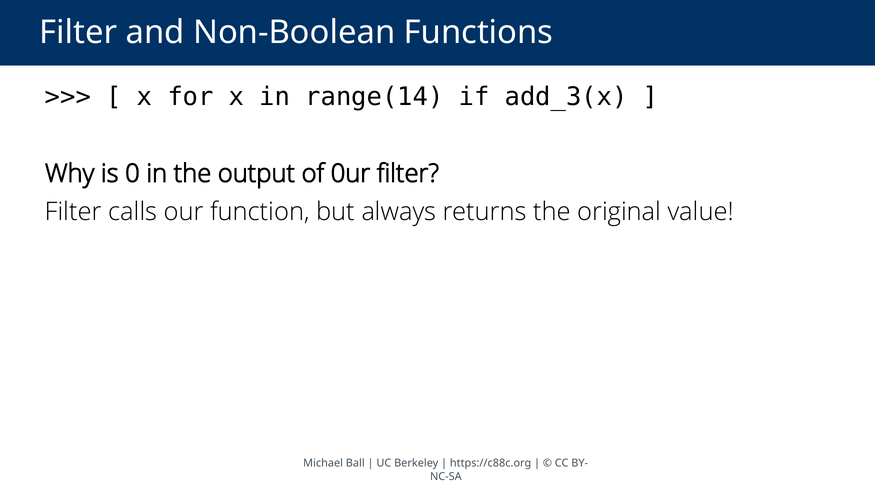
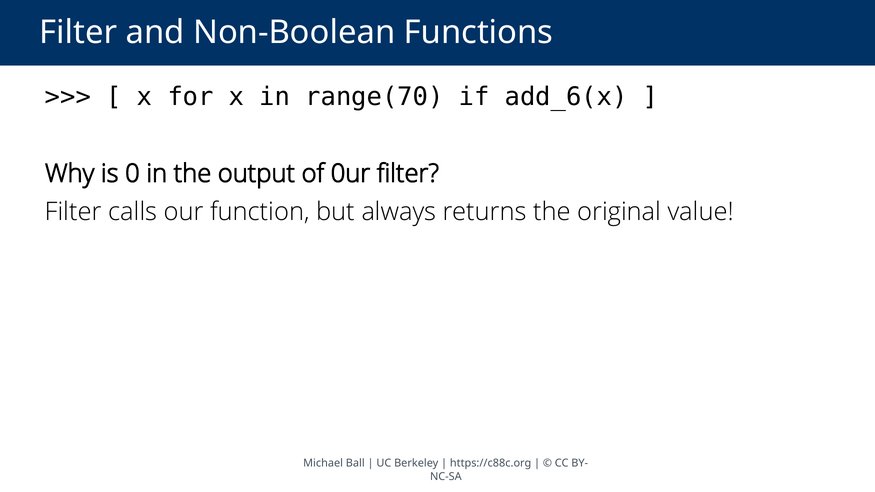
range(14: range(14 -> range(70
add_3(x: add_3(x -> add_6(x
